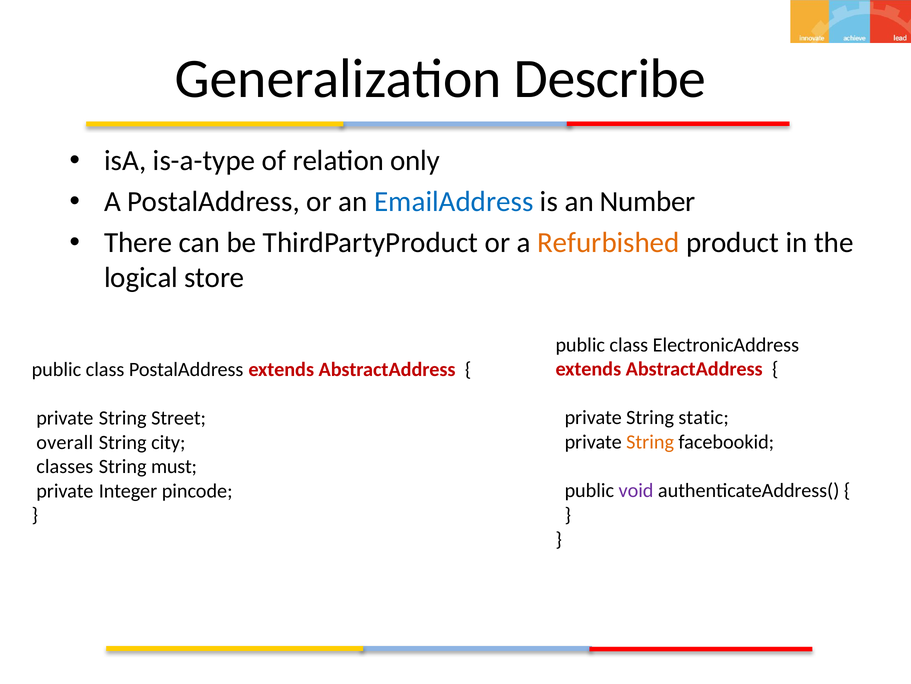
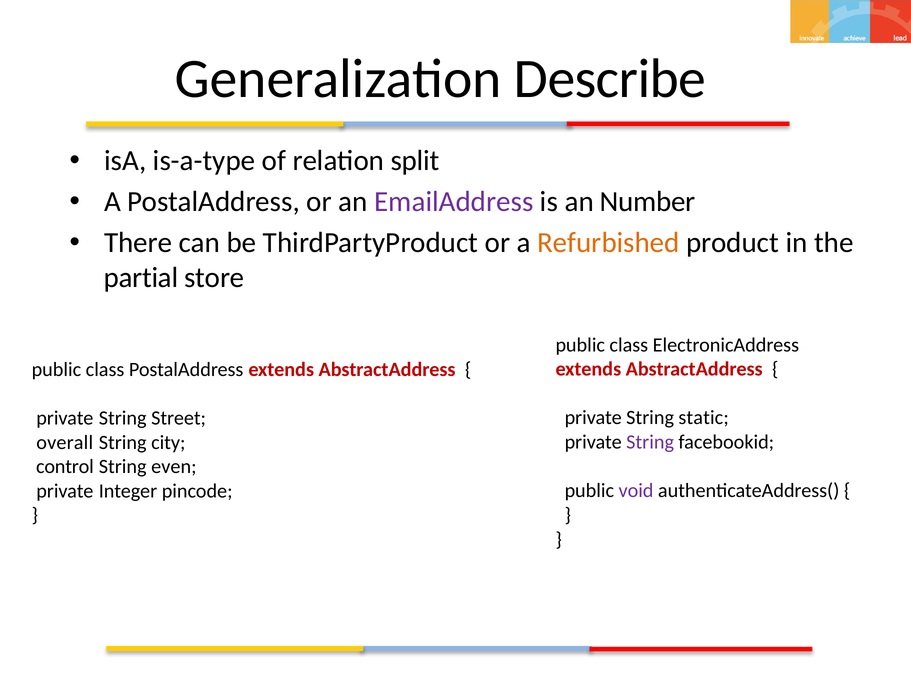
only: only -> split
EmailAddress colour: blue -> purple
logical: logical -> partial
String at (650, 442) colour: orange -> purple
classes: classes -> control
must: must -> even
